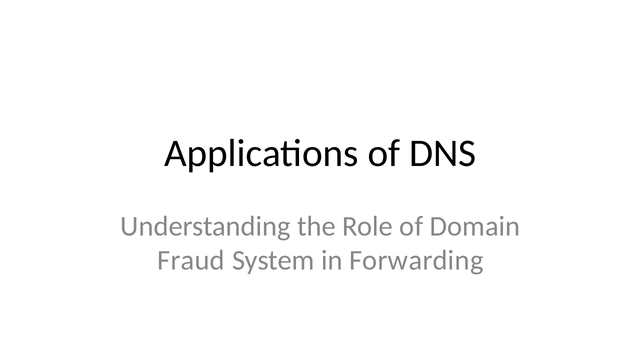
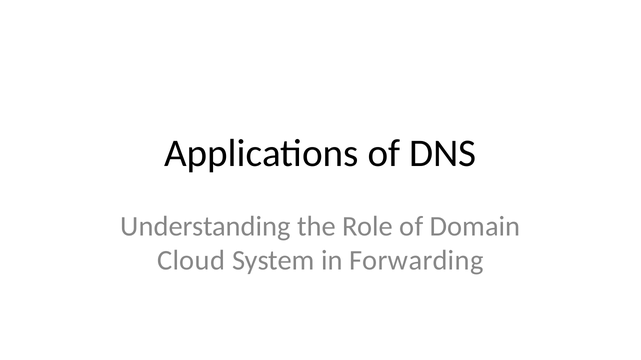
Fraud: Fraud -> Cloud
